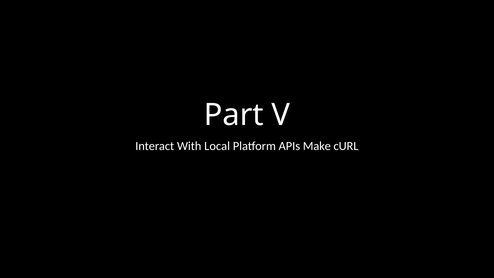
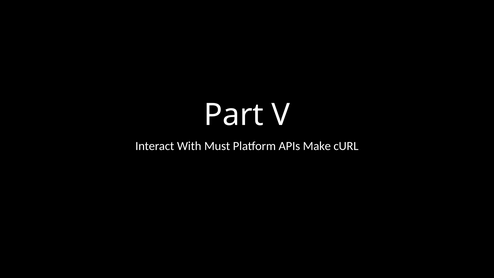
Local: Local -> Must
